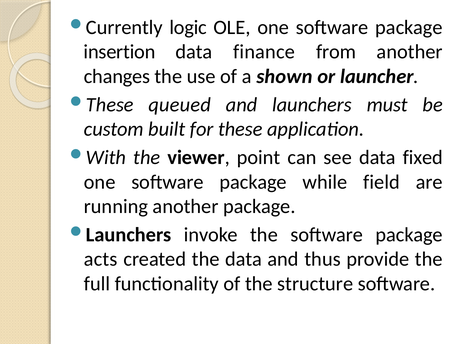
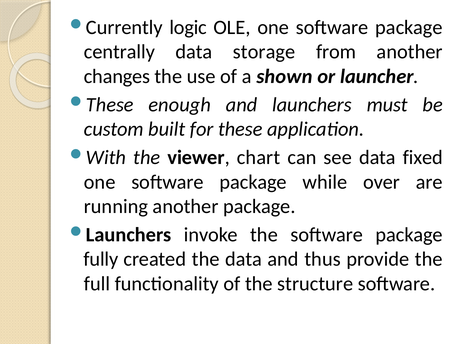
insertion: insertion -> centrally
finance: finance -> storage
queued: queued -> enough
point: point -> chart
field: field -> over
acts: acts -> fully
